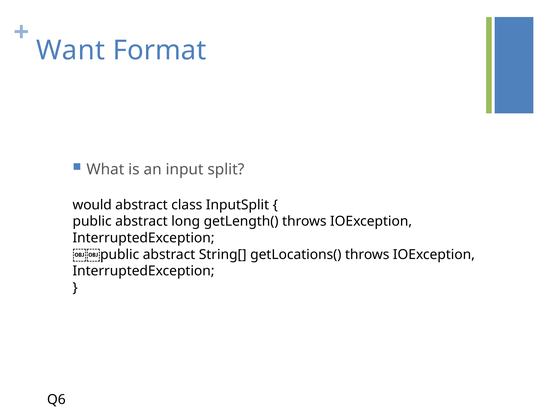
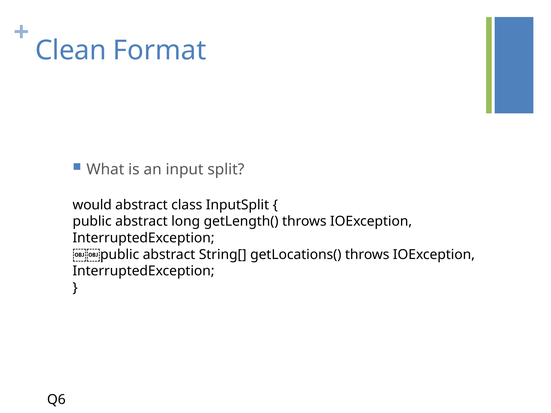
Want: Want -> Clean
